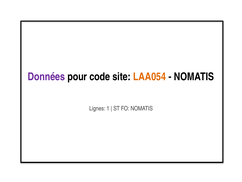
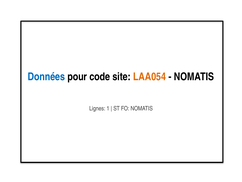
Données colour: purple -> blue
